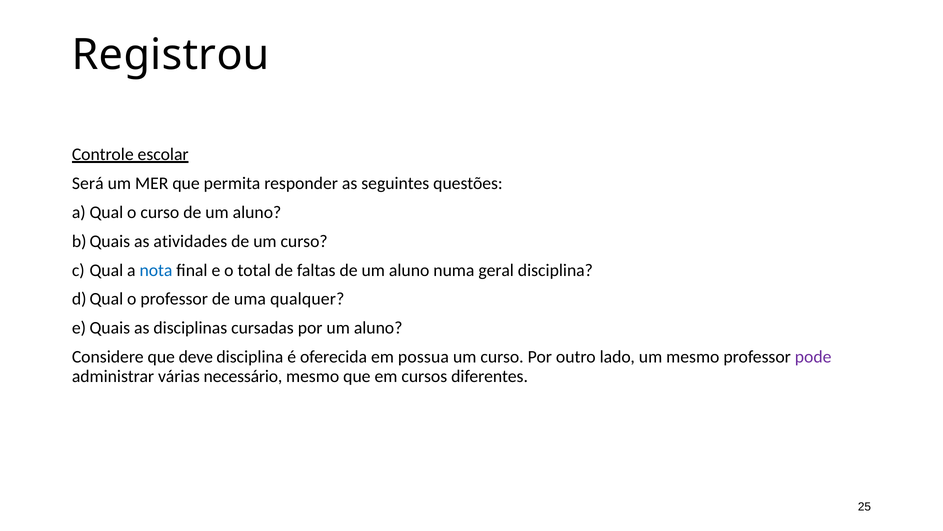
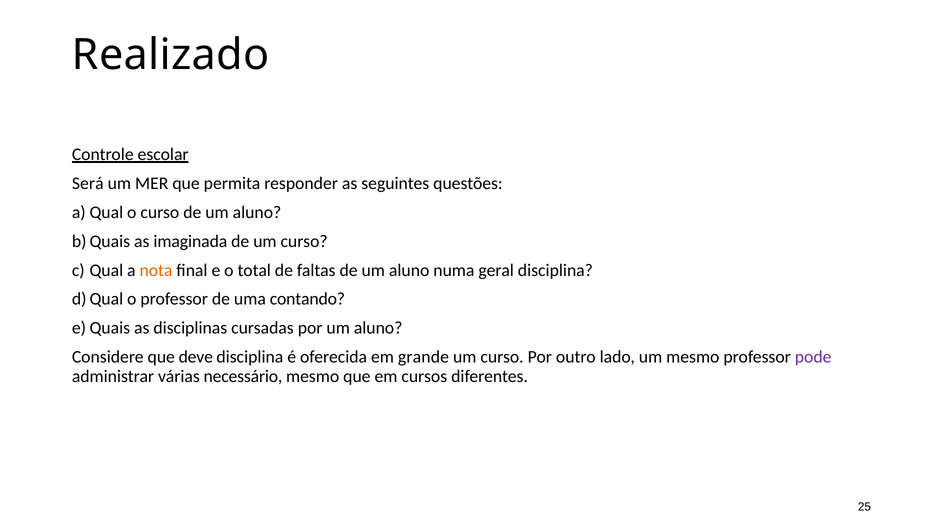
Registrou: Registrou -> Realizado
atividades: atividades -> imaginada
nota colour: blue -> orange
qualquer: qualquer -> contando
possua: possua -> grande
